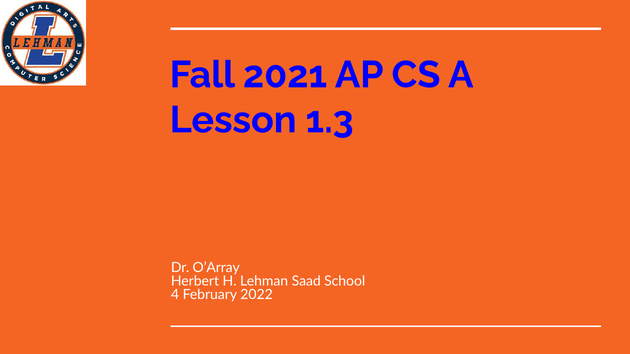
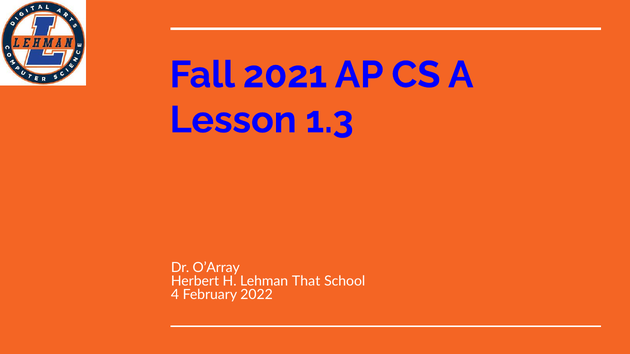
Saad: Saad -> That
